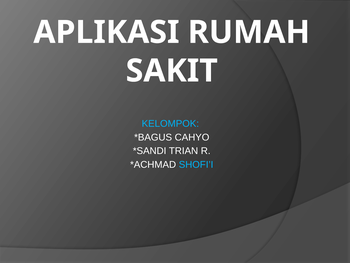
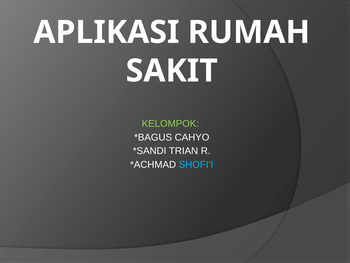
KELOMPOK colour: light blue -> light green
